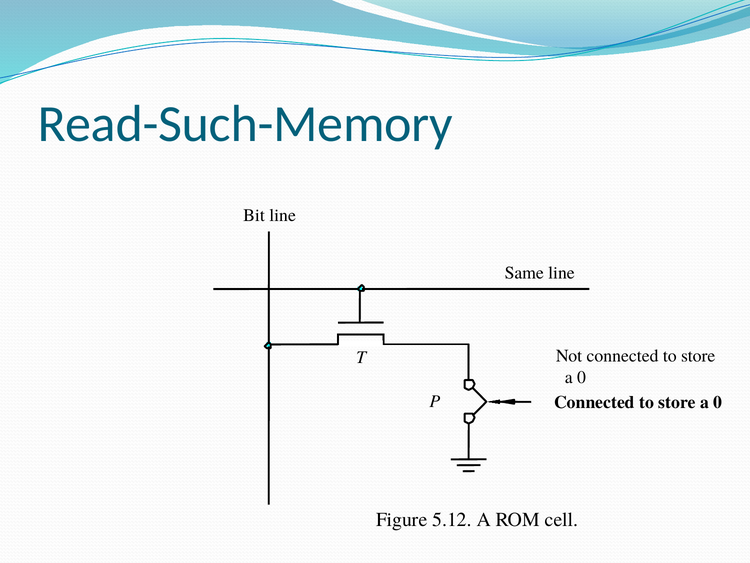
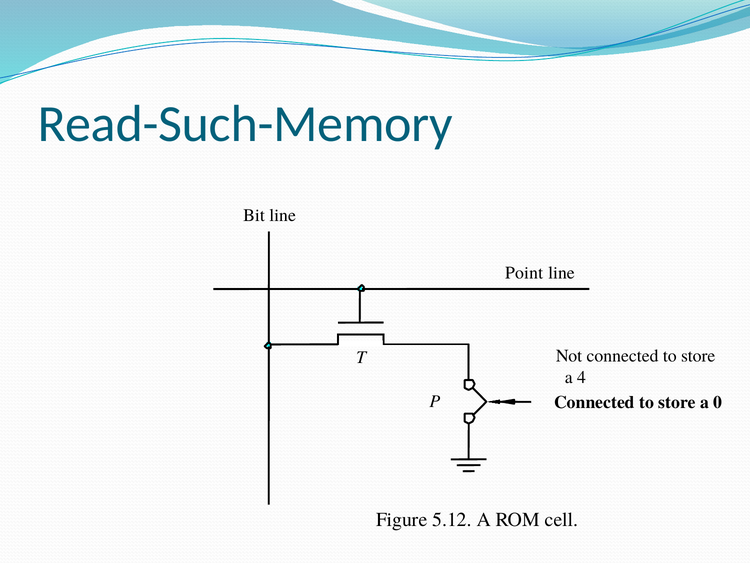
Same: Same -> Point
0 at (582, 377): 0 -> 4
